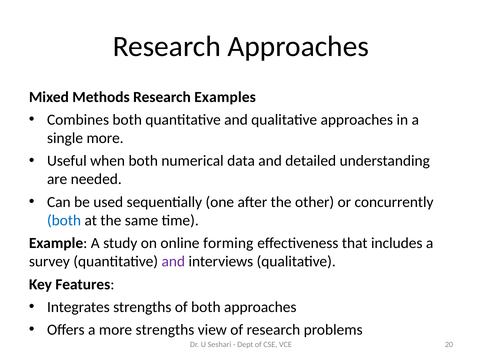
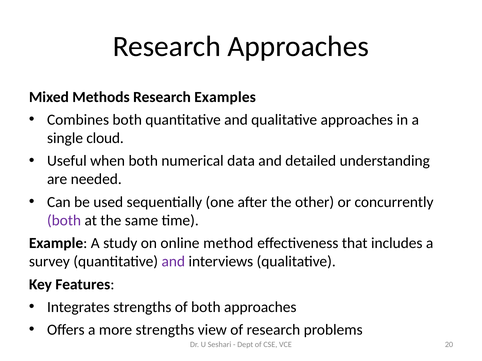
single more: more -> cloud
both at (64, 221) colour: blue -> purple
forming: forming -> method
